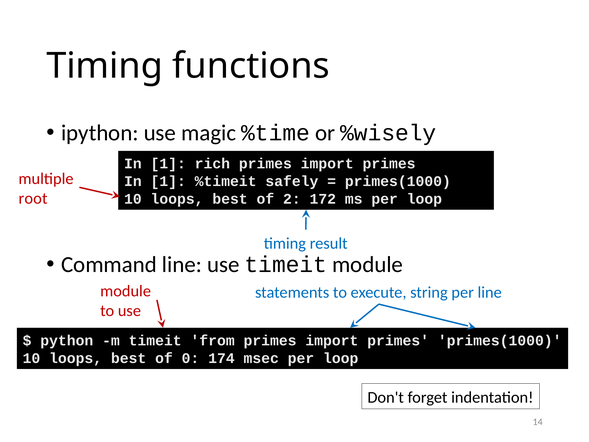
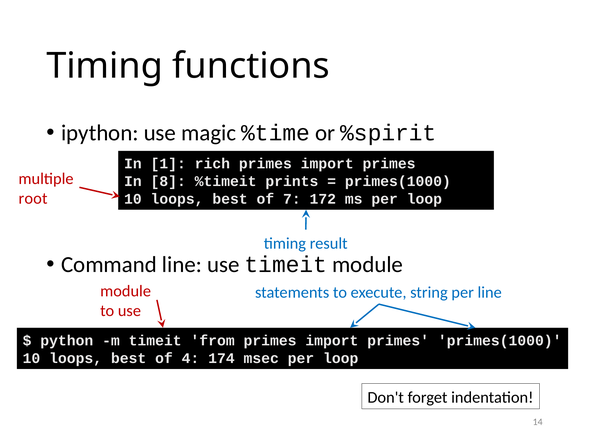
%wisely: %wisely -> %spirit
1 at (168, 181): 1 -> 8
safely: safely -> prints
2: 2 -> 7
0: 0 -> 4
